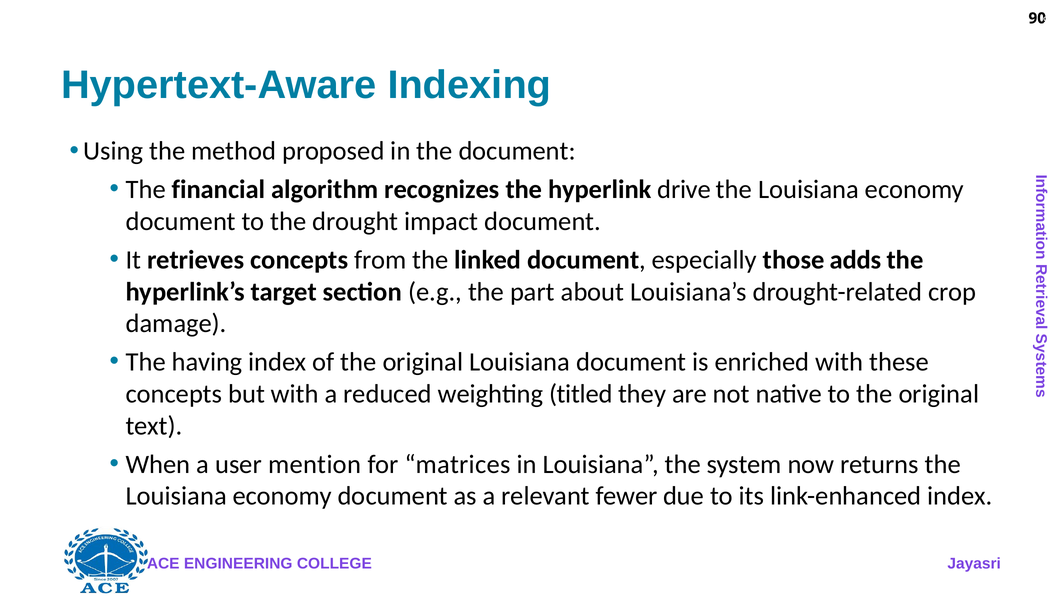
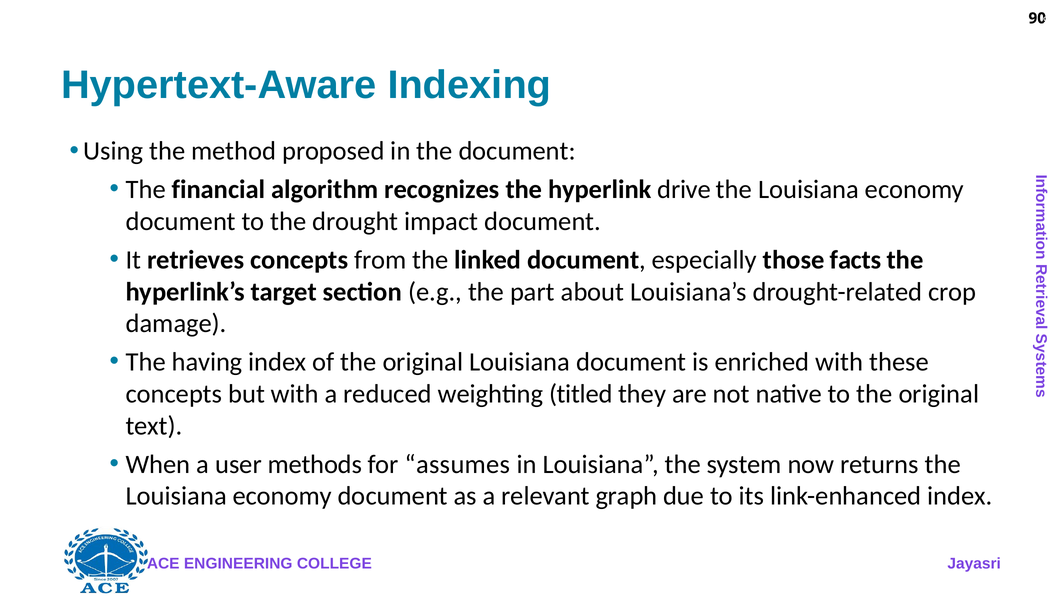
adds: adds -> facts
mention: mention -> methods
matrices: matrices -> assumes
fewer: fewer -> graph
